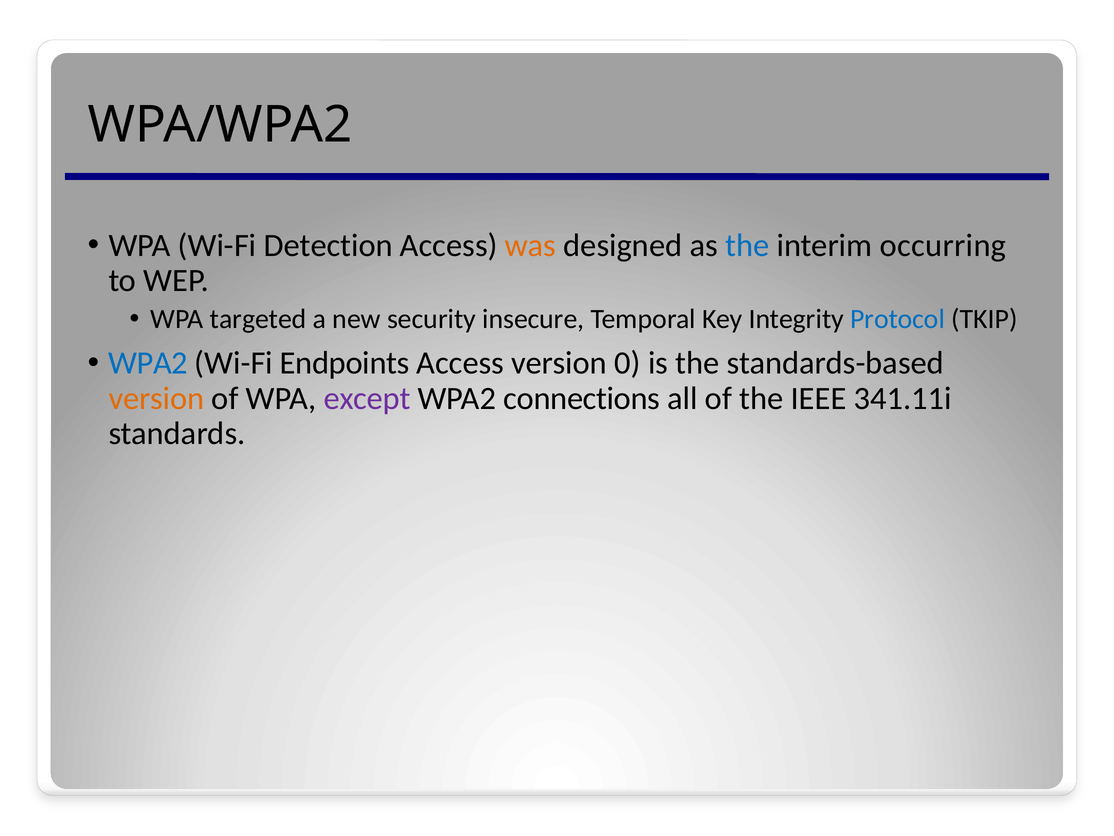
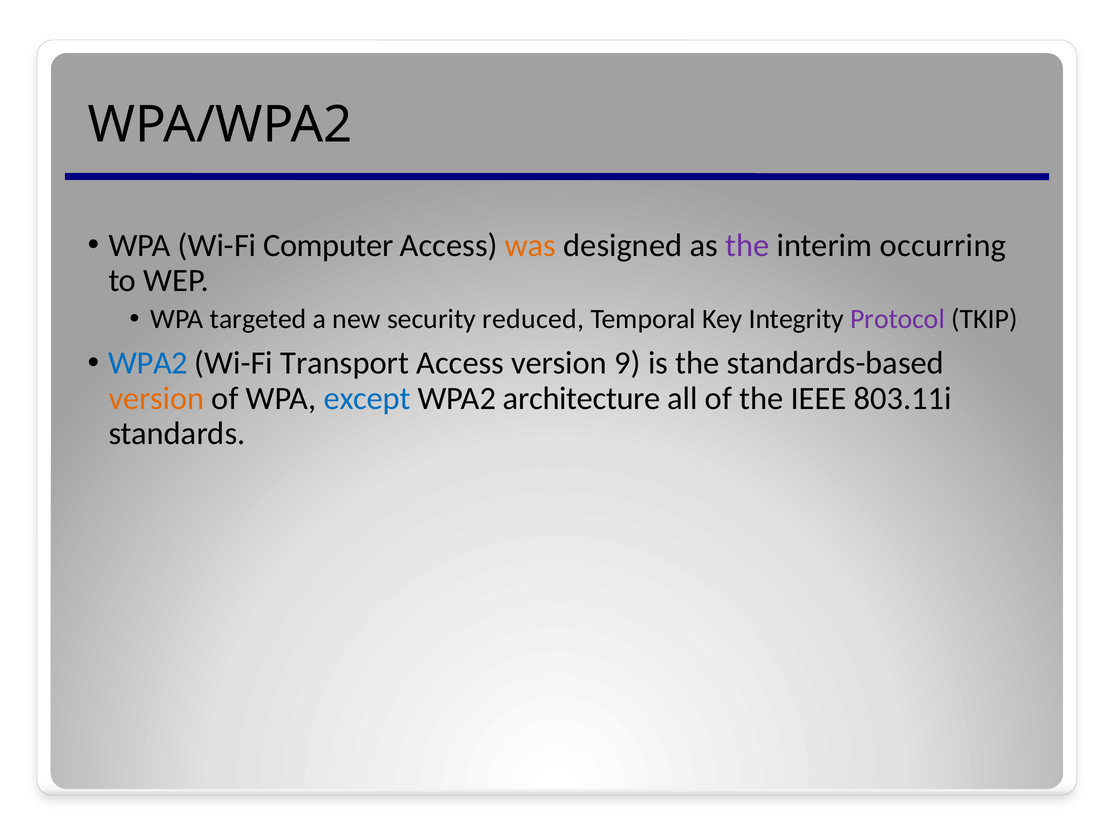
Detection: Detection -> Computer
the at (747, 245) colour: blue -> purple
insecure: insecure -> reduced
Protocol colour: blue -> purple
Endpoints: Endpoints -> Transport
0: 0 -> 9
except colour: purple -> blue
connections: connections -> architecture
341.11i: 341.11i -> 803.11i
